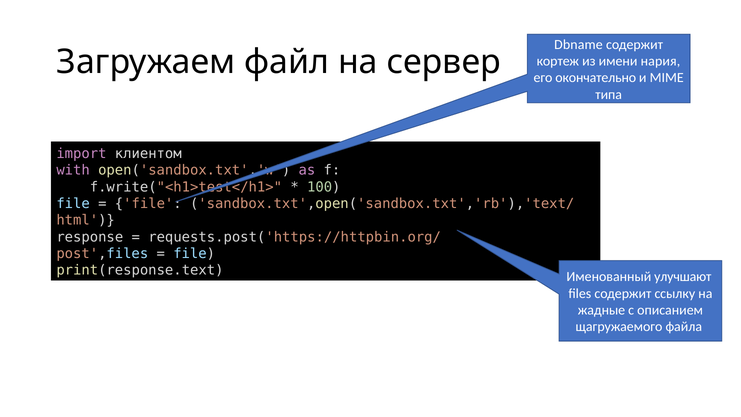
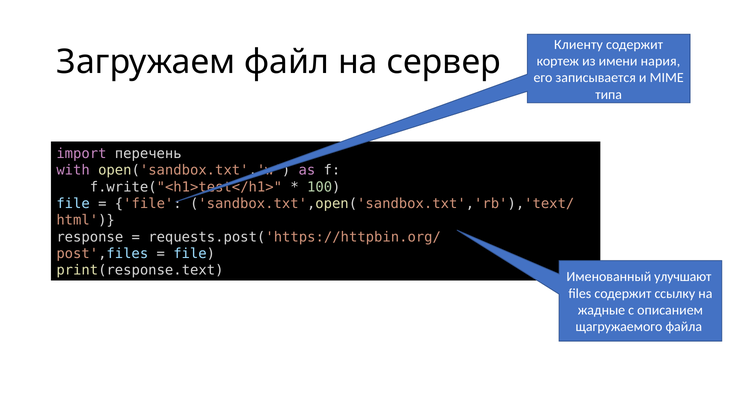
Dbname: Dbname -> Клиенту
окончательно: окончательно -> записывается
клиентом: клиентом -> перечень
